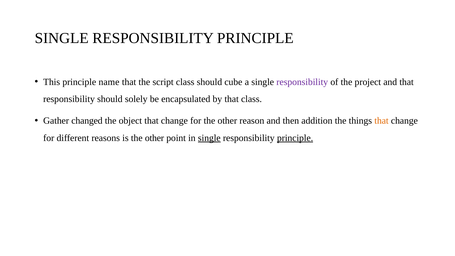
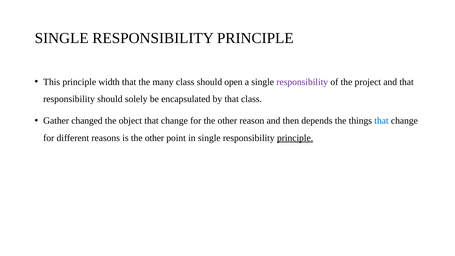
name: name -> width
script: script -> many
cube: cube -> open
addition: addition -> depends
that at (381, 121) colour: orange -> blue
single at (209, 138) underline: present -> none
